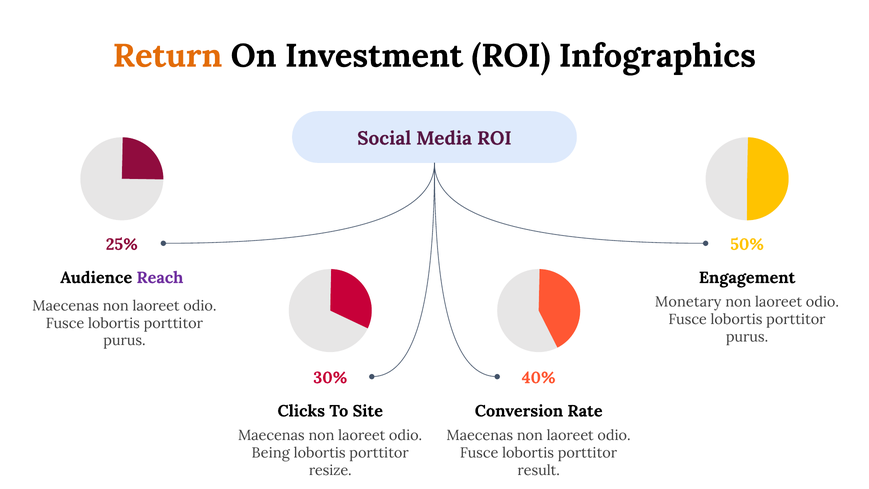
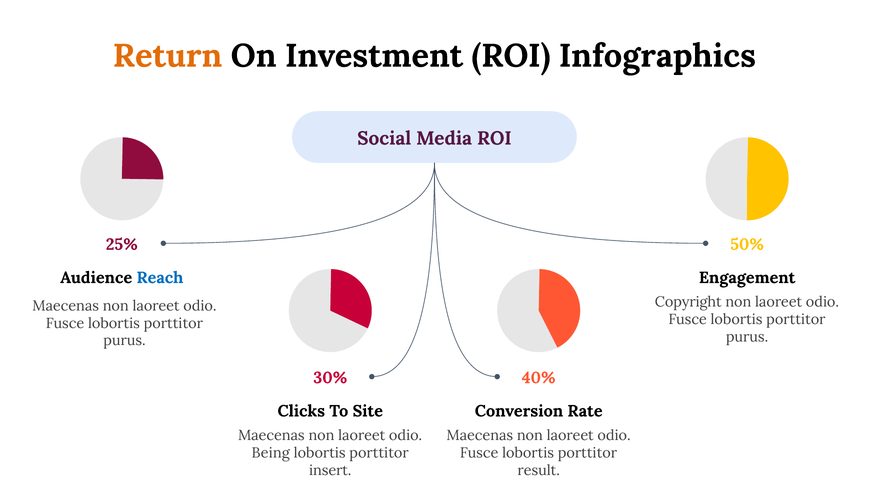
Reach colour: purple -> blue
Monetary: Monetary -> Copyright
resize: resize -> insert
